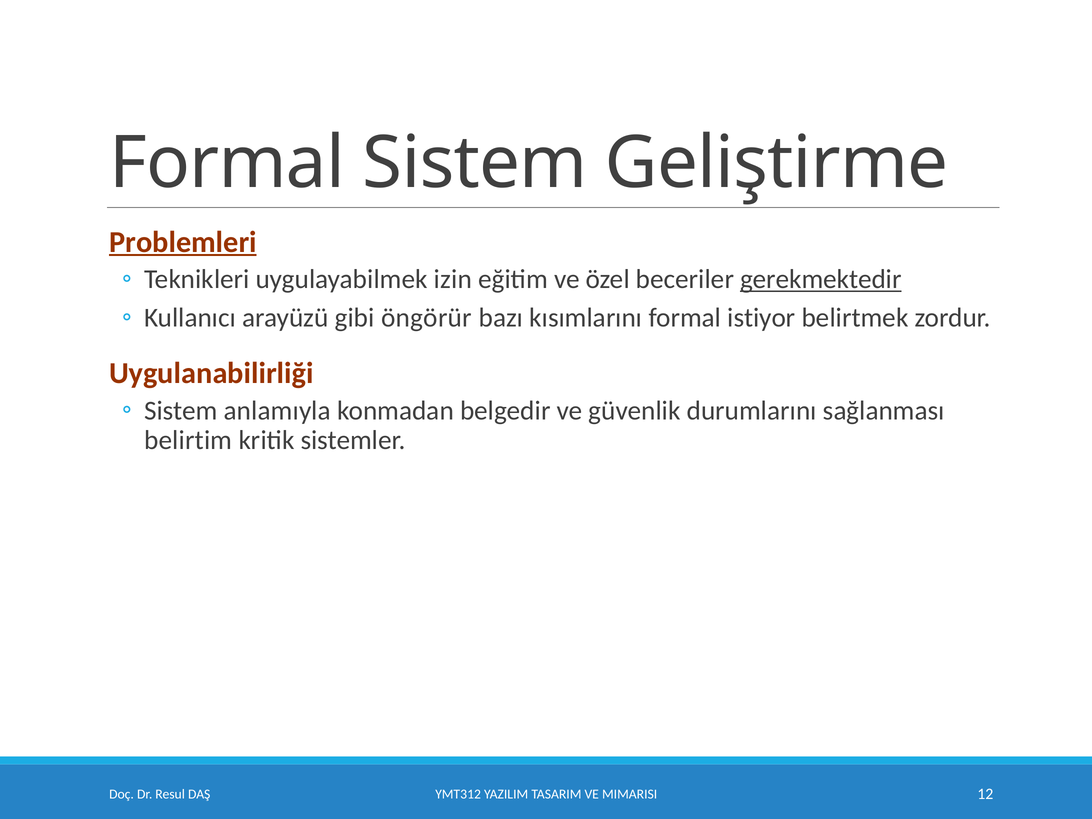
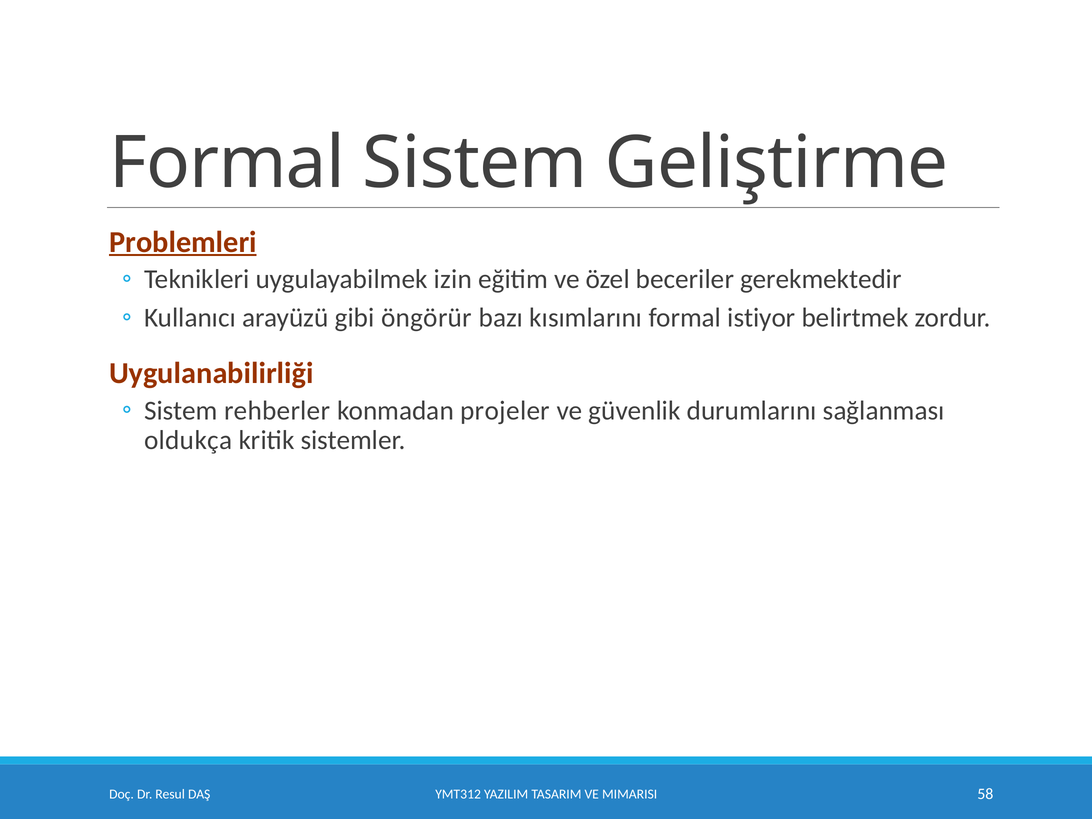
gerekmektedir underline: present -> none
anlamıyla: anlamıyla -> rehberler
belgedir: belgedir -> projeler
belirtim: belirtim -> oldukça
12: 12 -> 58
